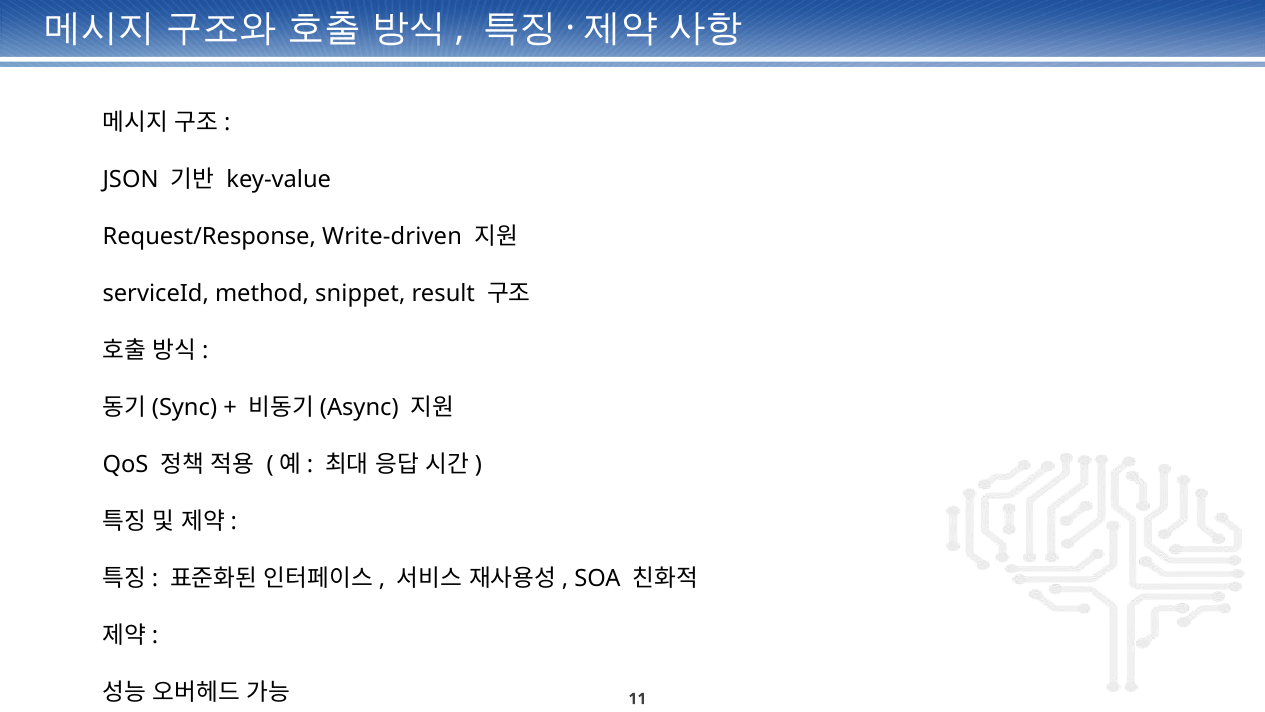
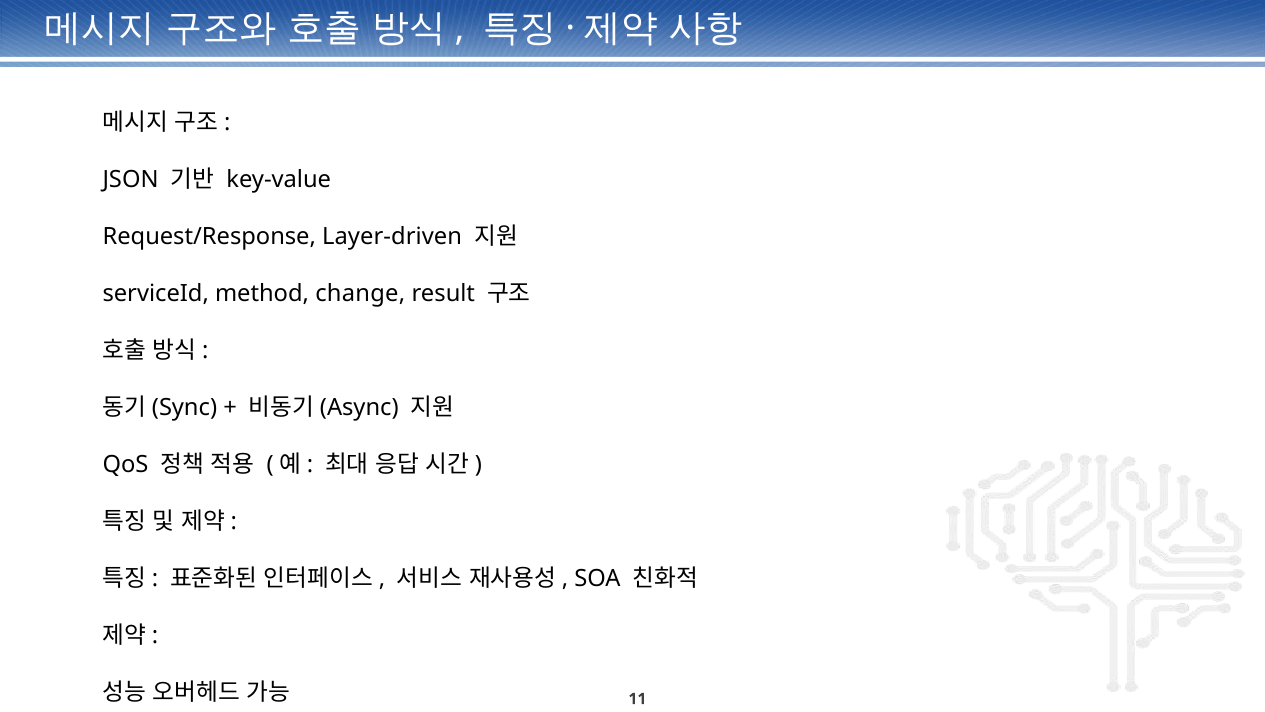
Write-driven: Write-driven -> Layer-driven
snippet: snippet -> change
